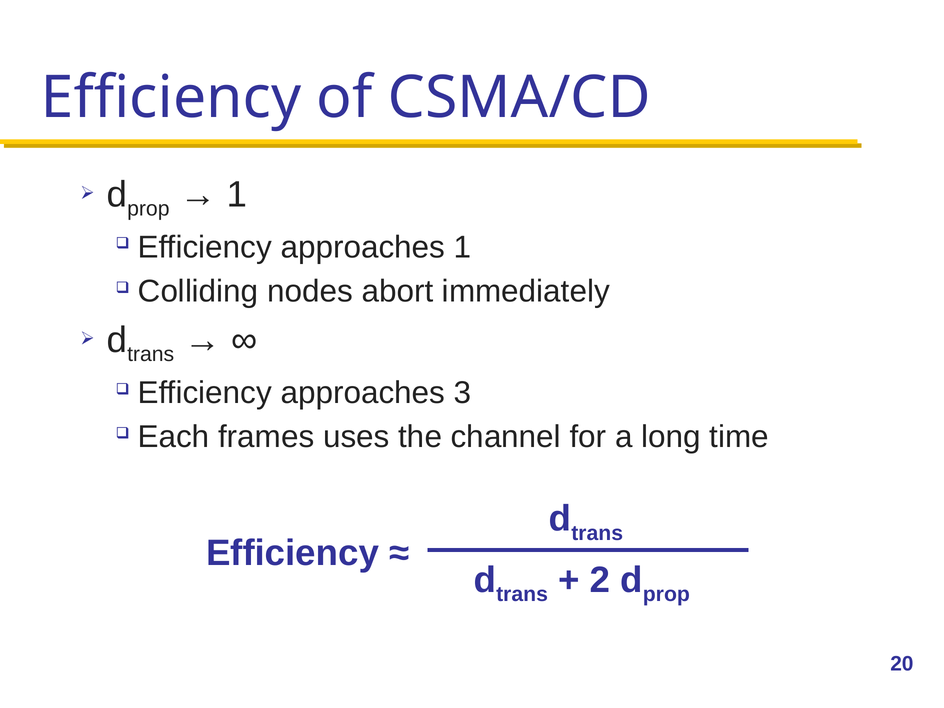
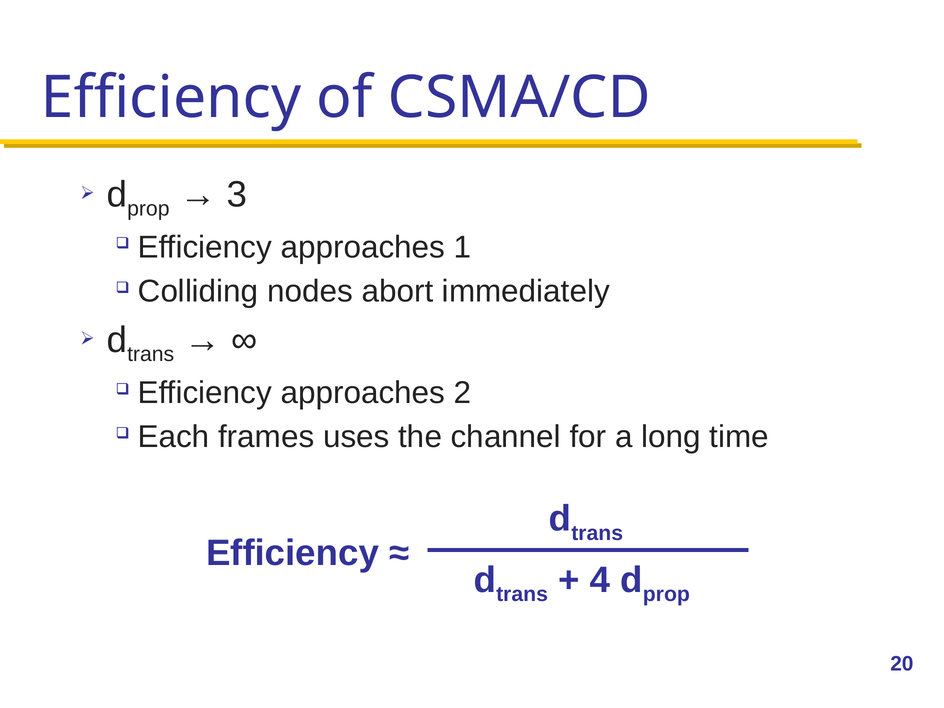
1 at (237, 195): 1 -> 3
3: 3 -> 2
2: 2 -> 4
